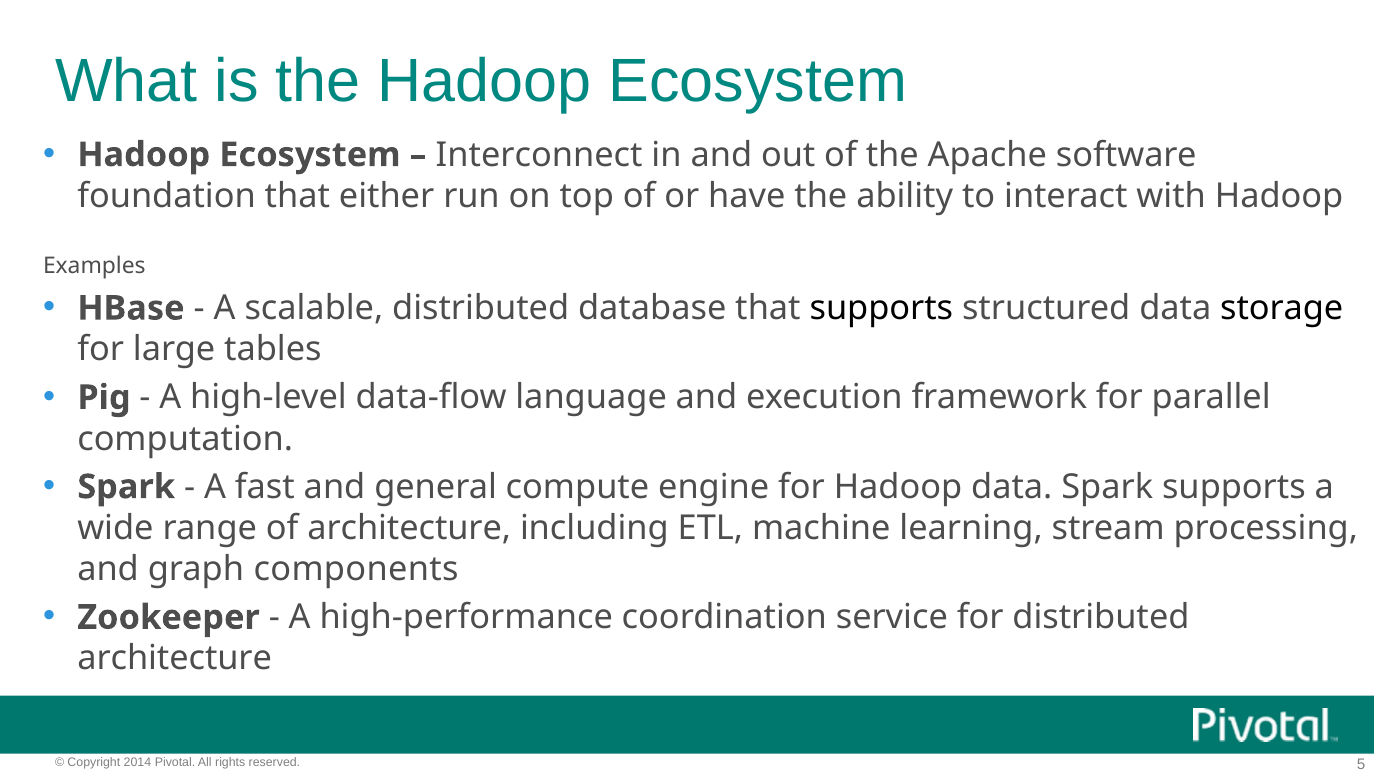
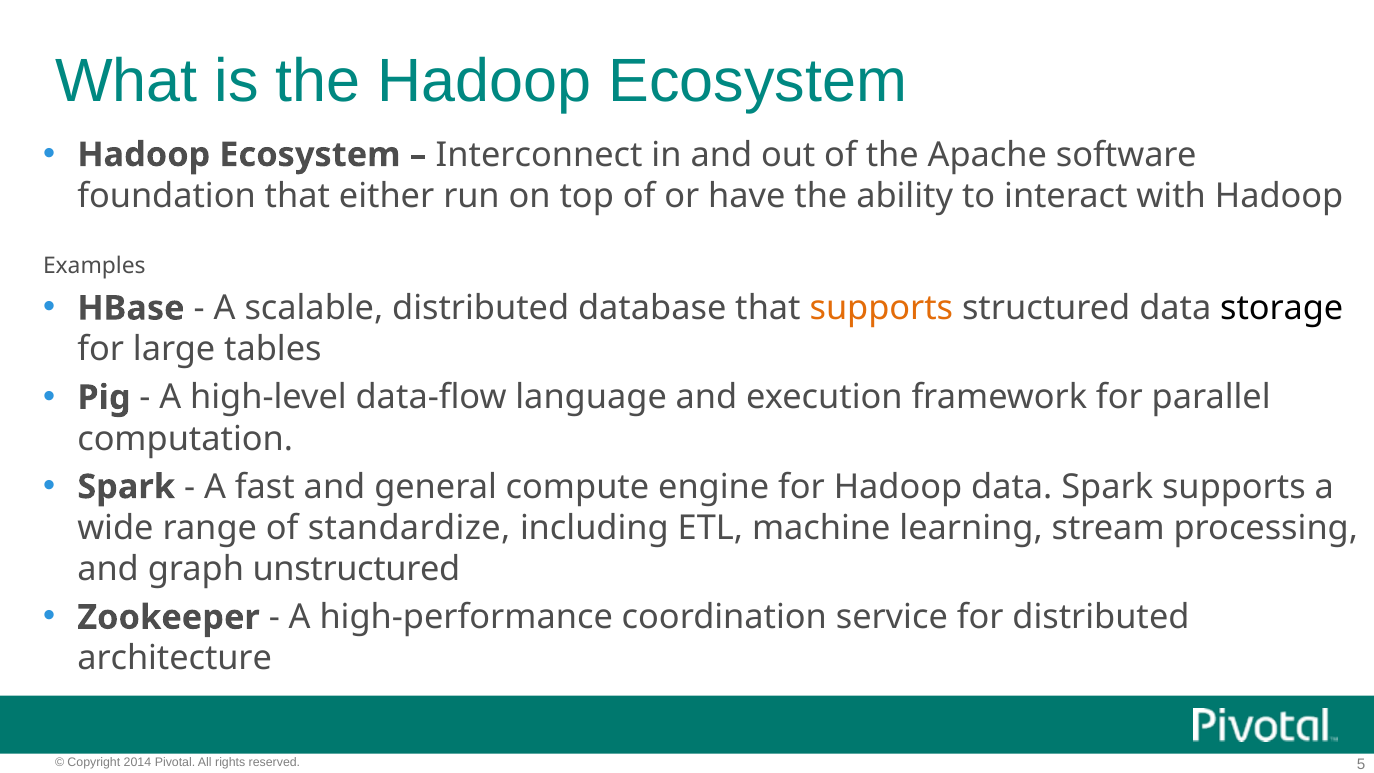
supports at (881, 308) colour: black -> orange
of architecture: architecture -> standardize
components: components -> unstructured
